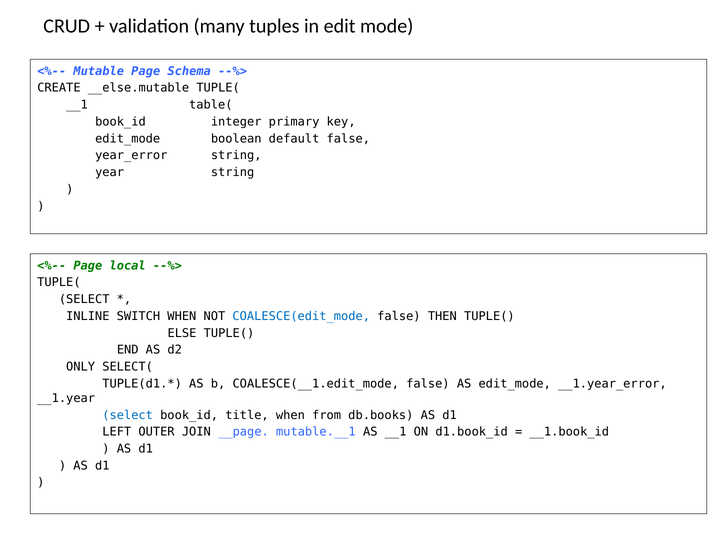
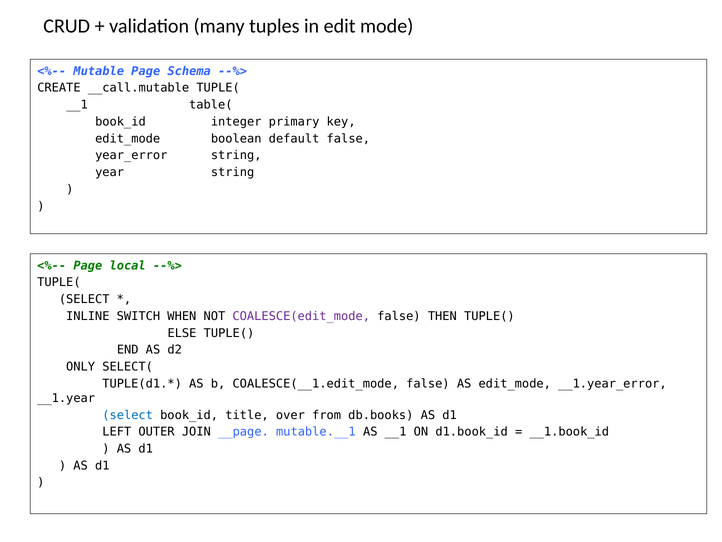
__else.mutable: __else.mutable -> __call.mutable
COALESCE(edit_mode colour: blue -> purple
title when: when -> over
